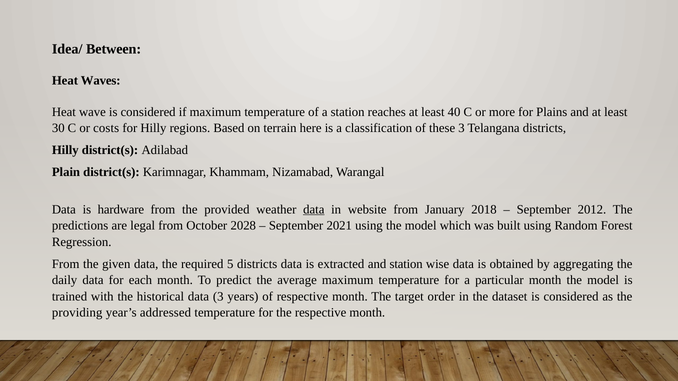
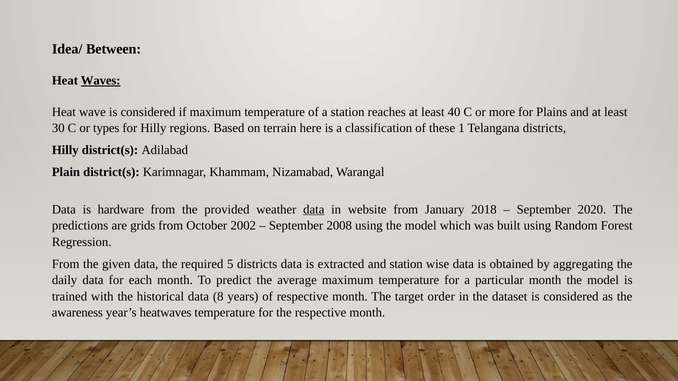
Waves underline: none -> present
costs: costs -> types
these 3: 3 -> 1
2012: 2012 -> 2020
legal: legal -> grids
2028: 2028 -> 2002
2021: 2021 -> 2008
data 3: 3 -> 8
providing: providing -> awareness
addressed: addressed -> heatwaves
